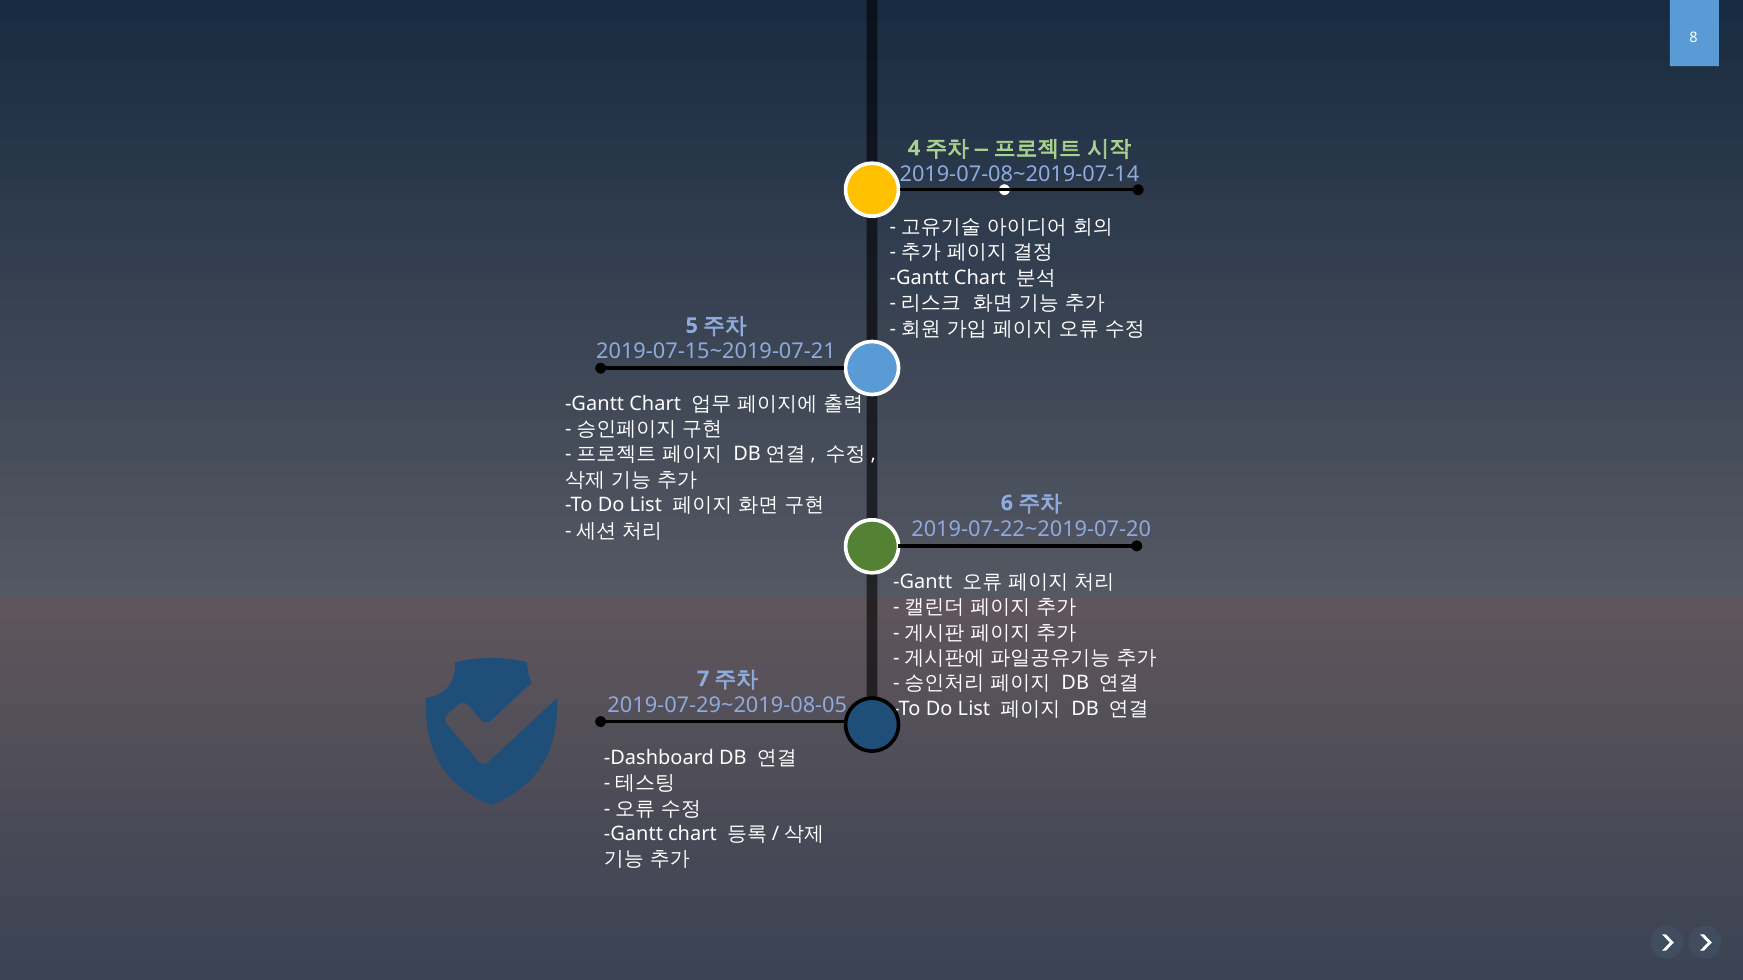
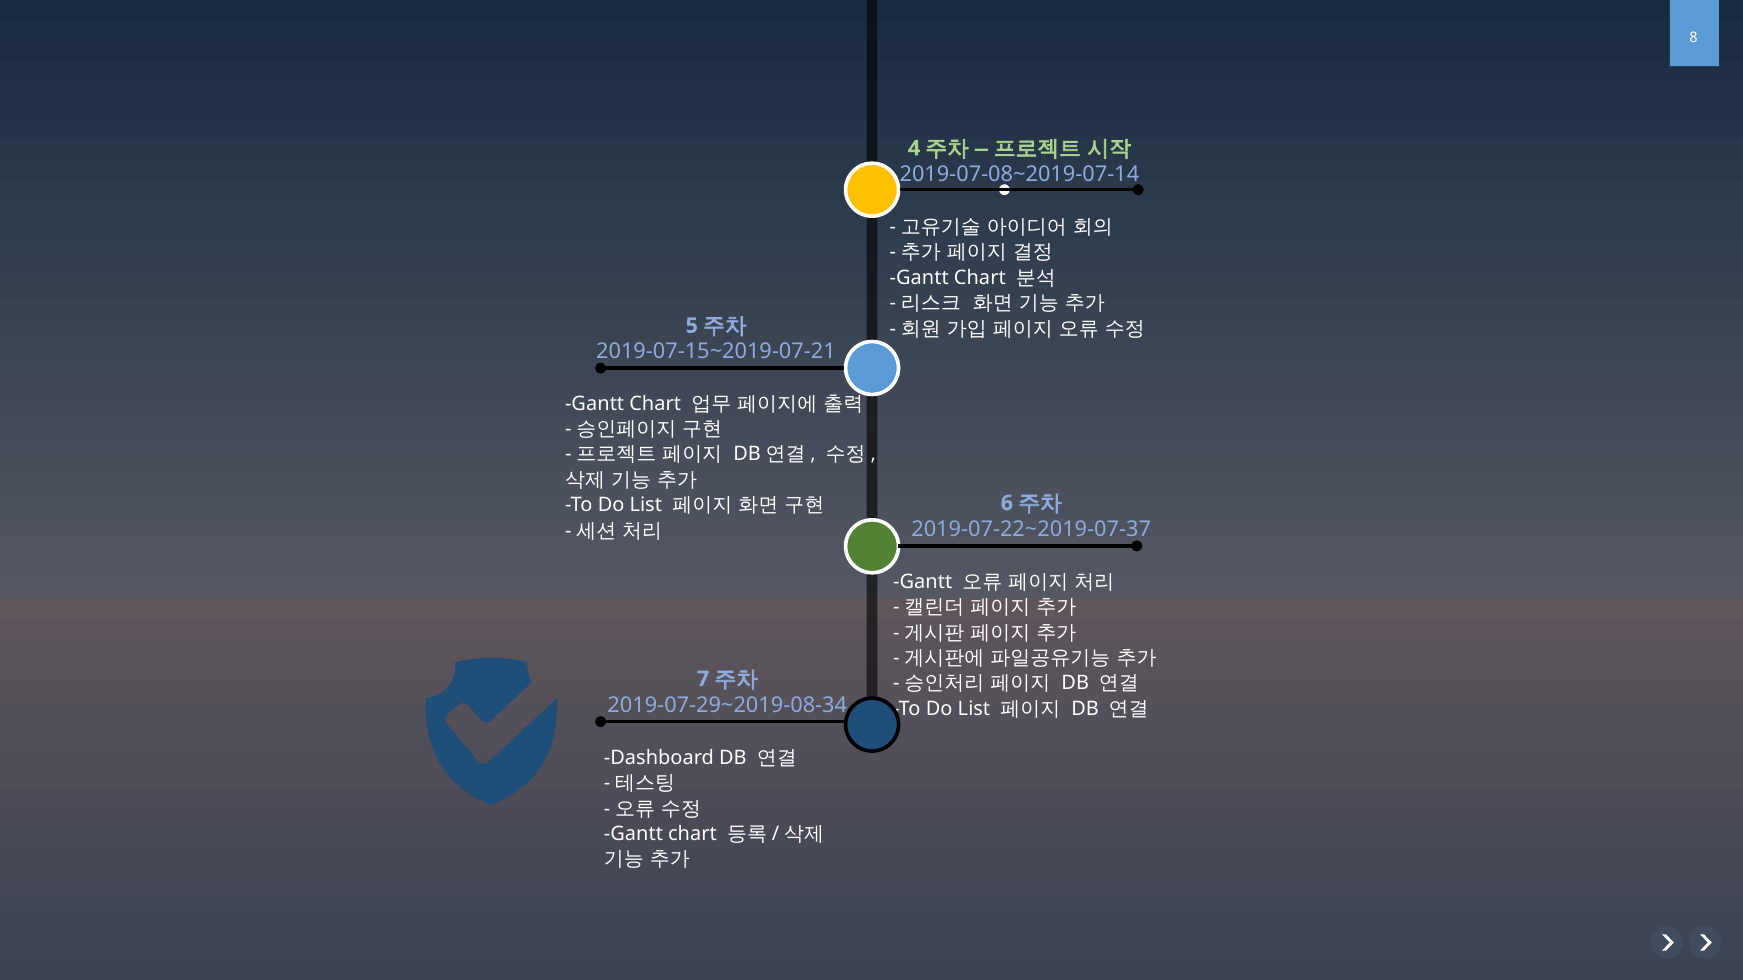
2019-07-22~2019-07-20: 2019-07-22~2019-07-20 -> 2019-07-22~2019-07-37
2019-07-29~2019-08-05: 2019-07-29~2019-08-05 -> 2019-07-29~2019-08-34
